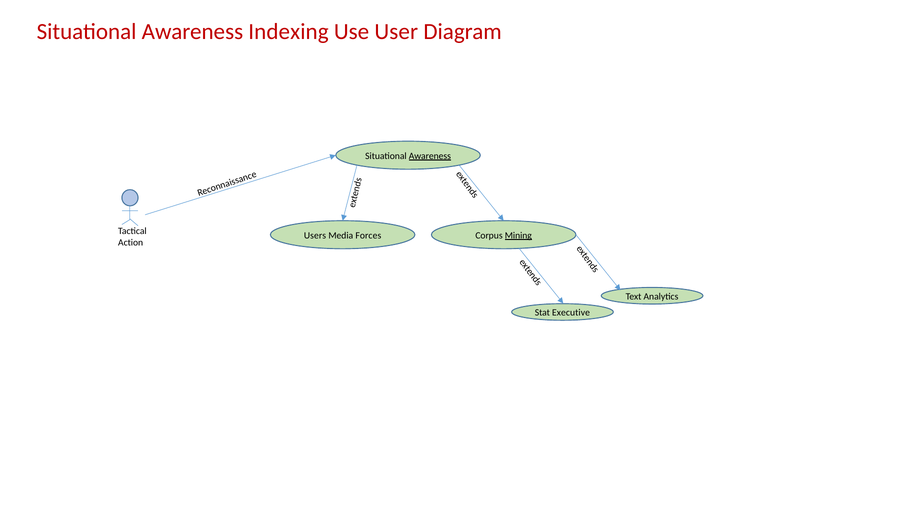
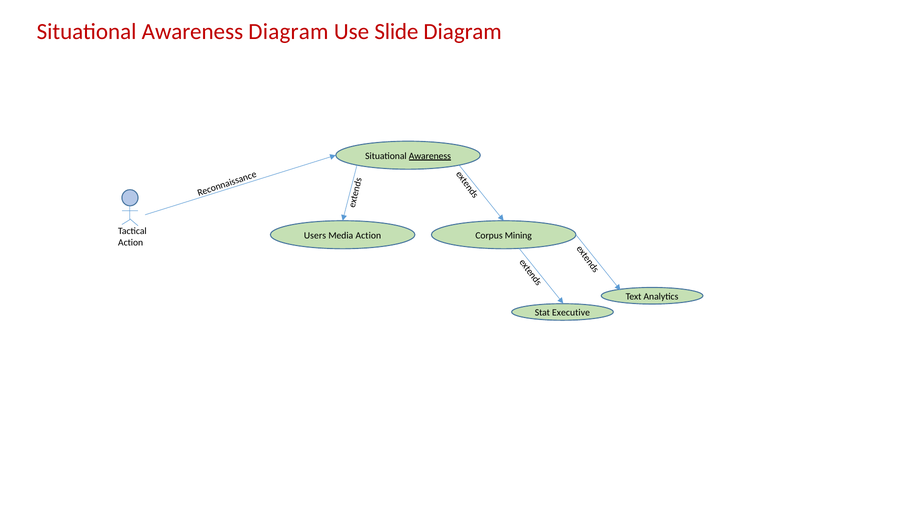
Awareness Indexing: Indexing -> Diagram
User: User -> Slide
Media Forces: Forces -> Action
Mining underline: present -> none
